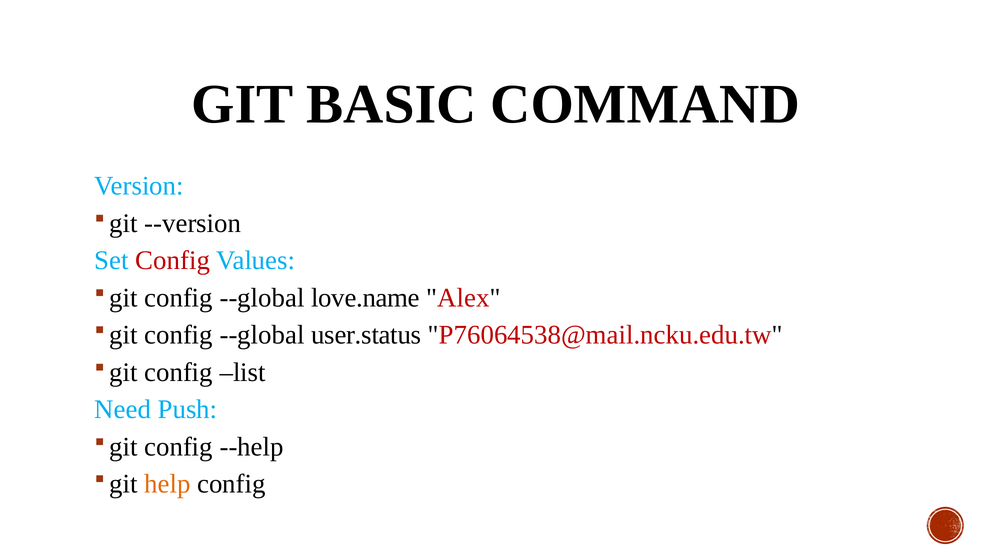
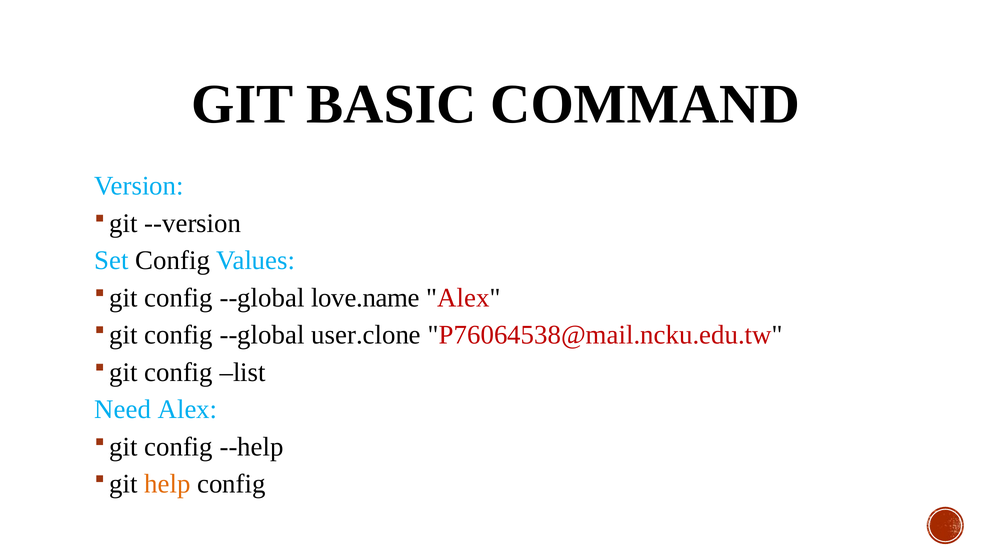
Config at (173, 260) colour: red -> black
user.status: user.status -> user.clone
Need Push: Push -> Alex
